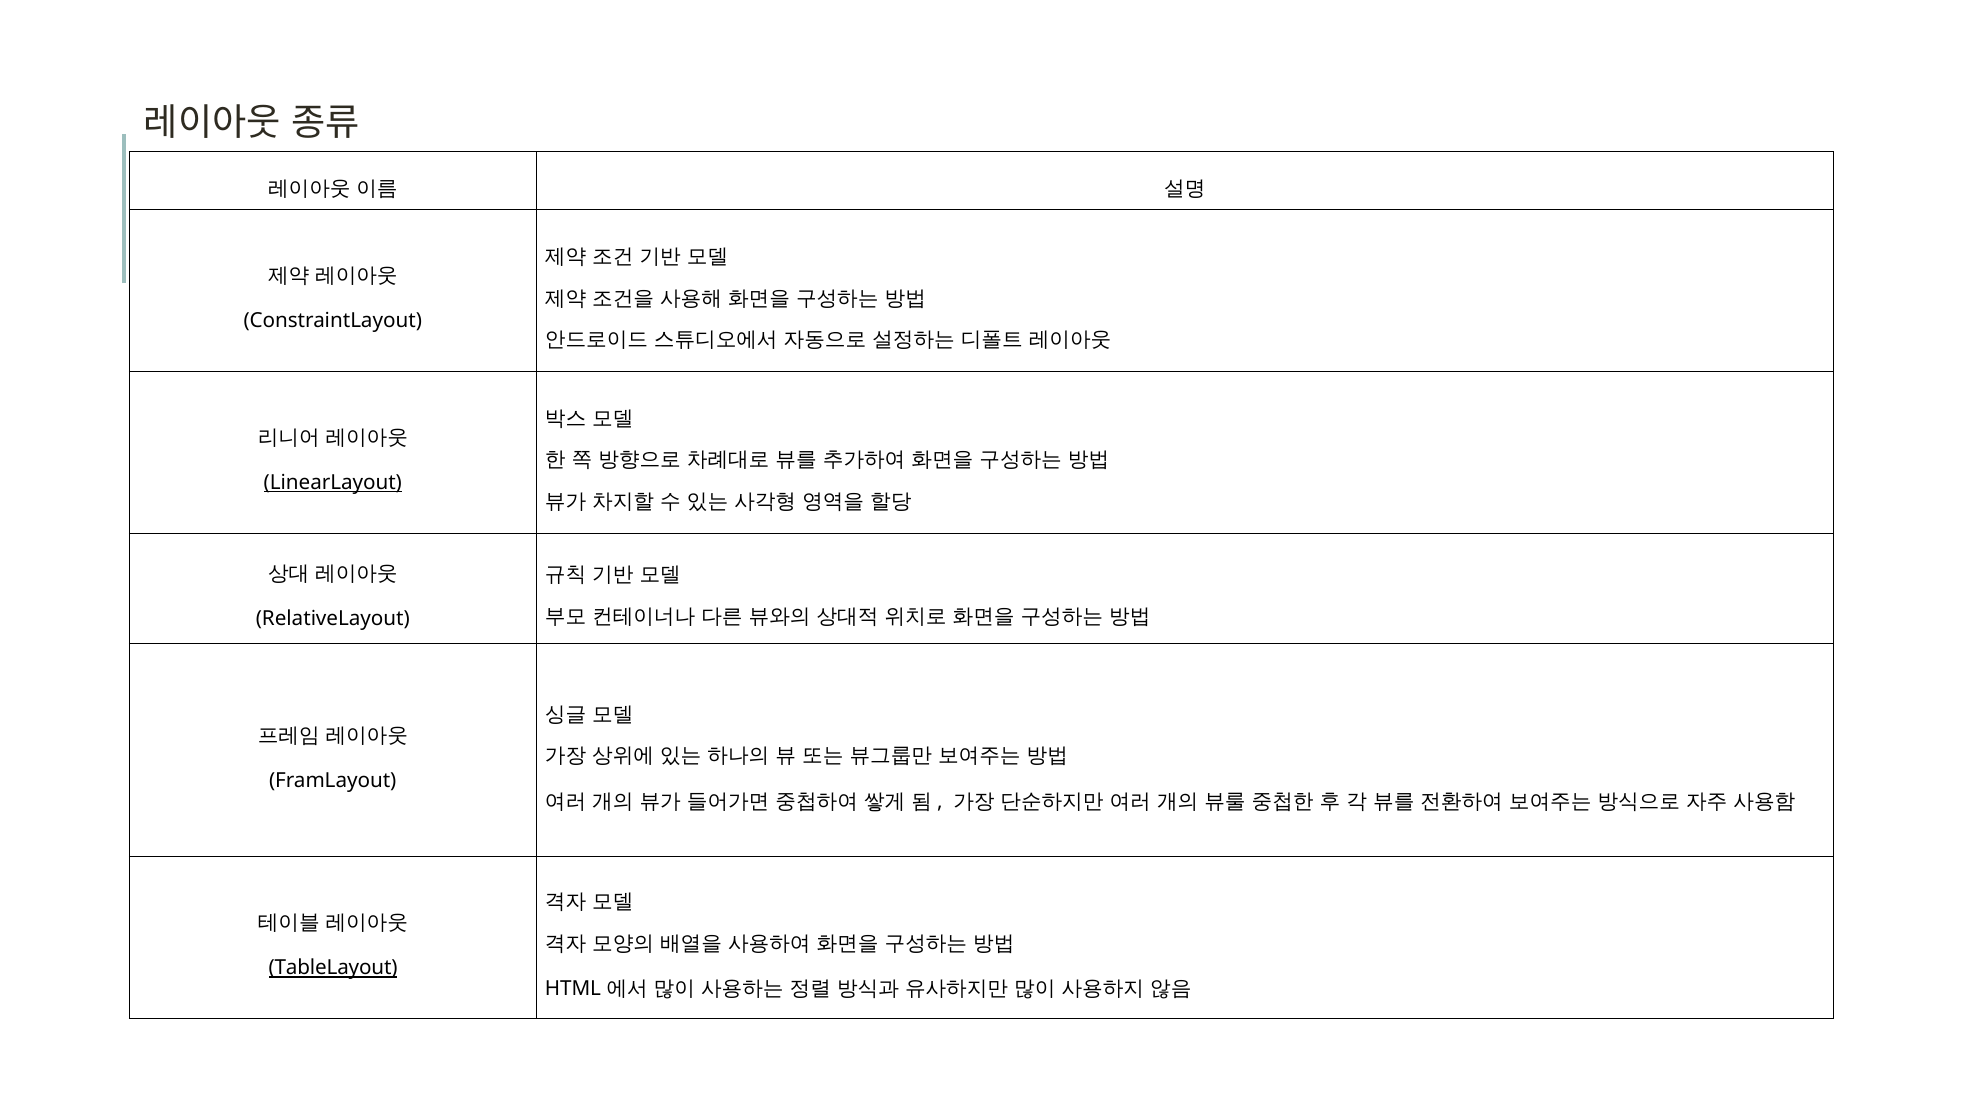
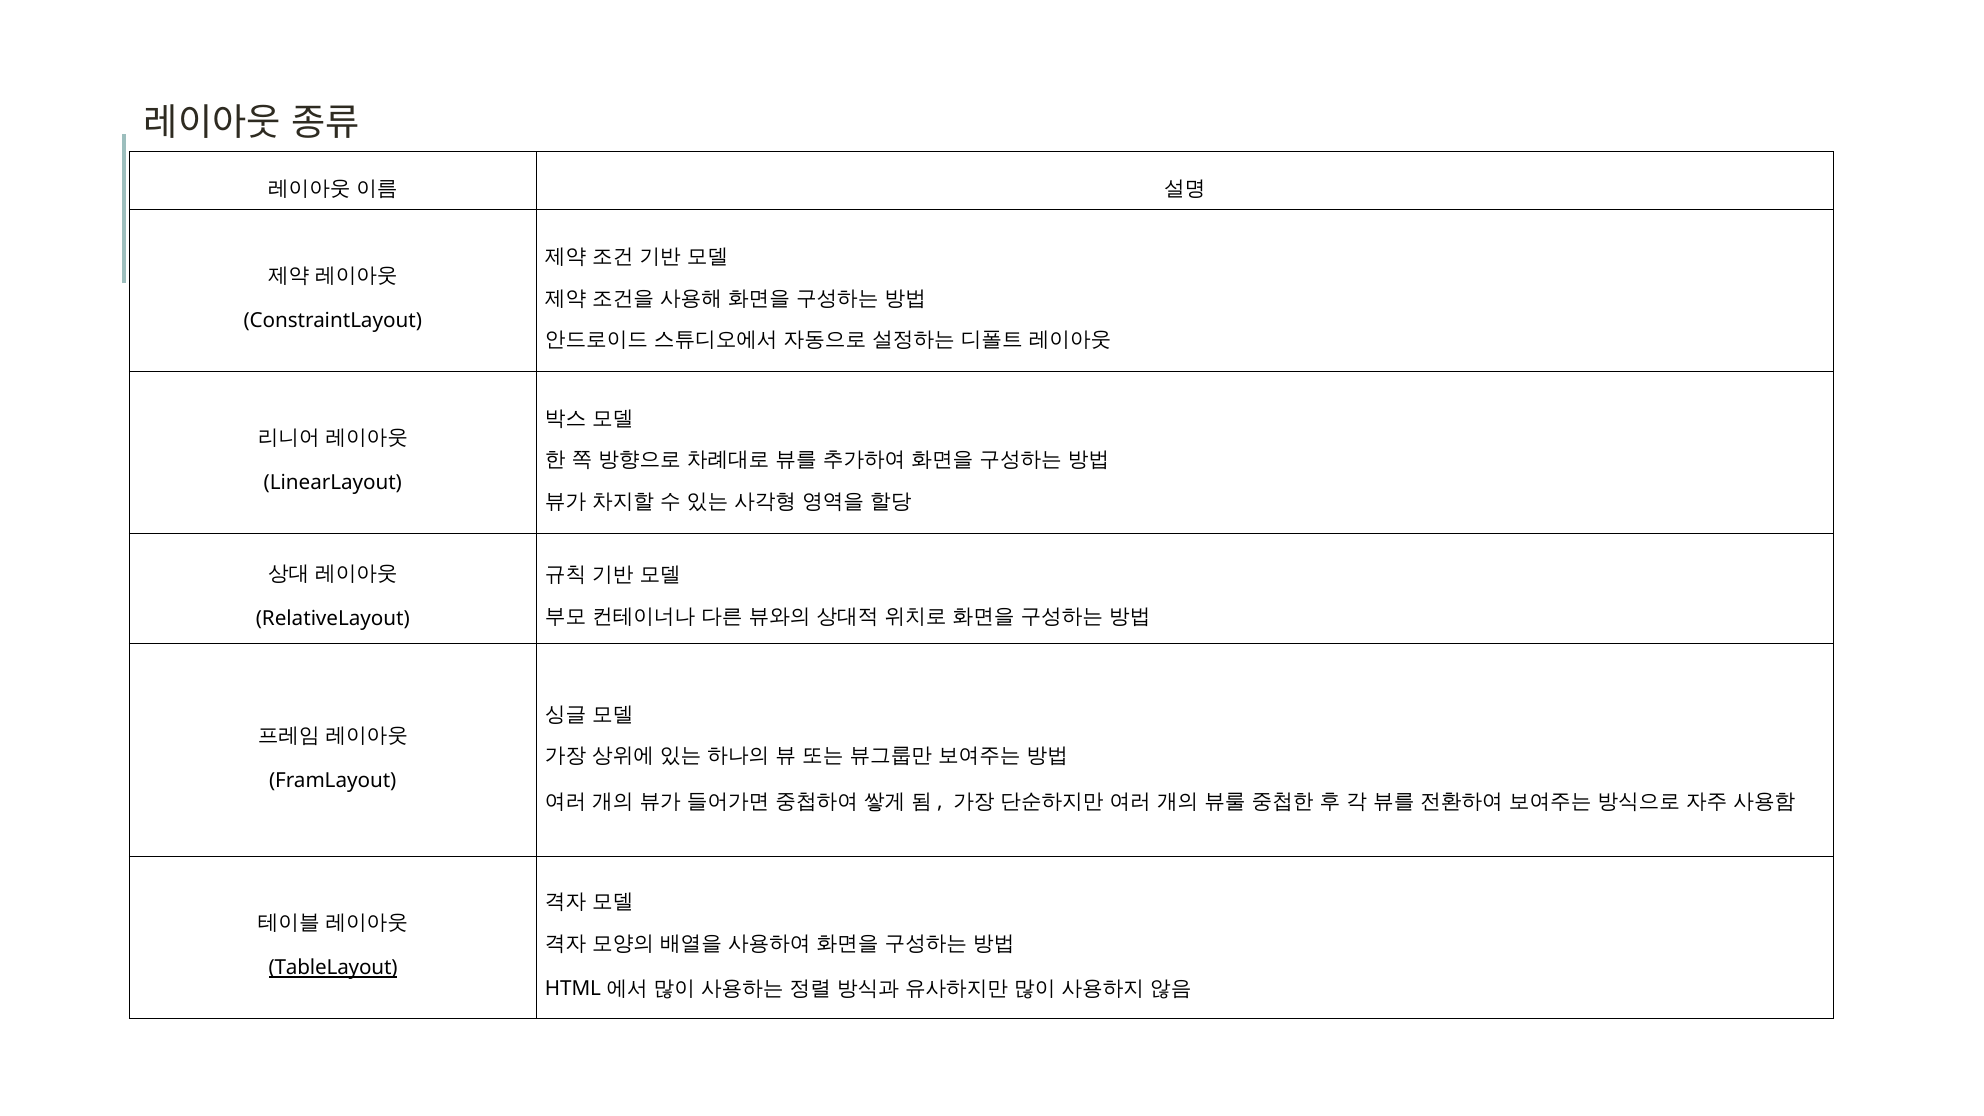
LinearLayout underline: present -> none
